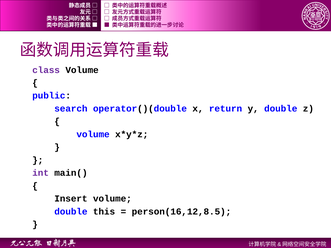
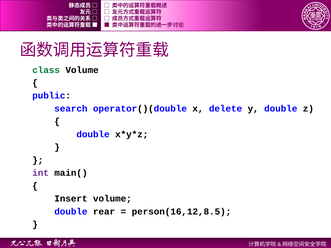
class colour: purple -> green
return: return -> delete
volume at (93, 134): volume -> double
this: this -> rear
